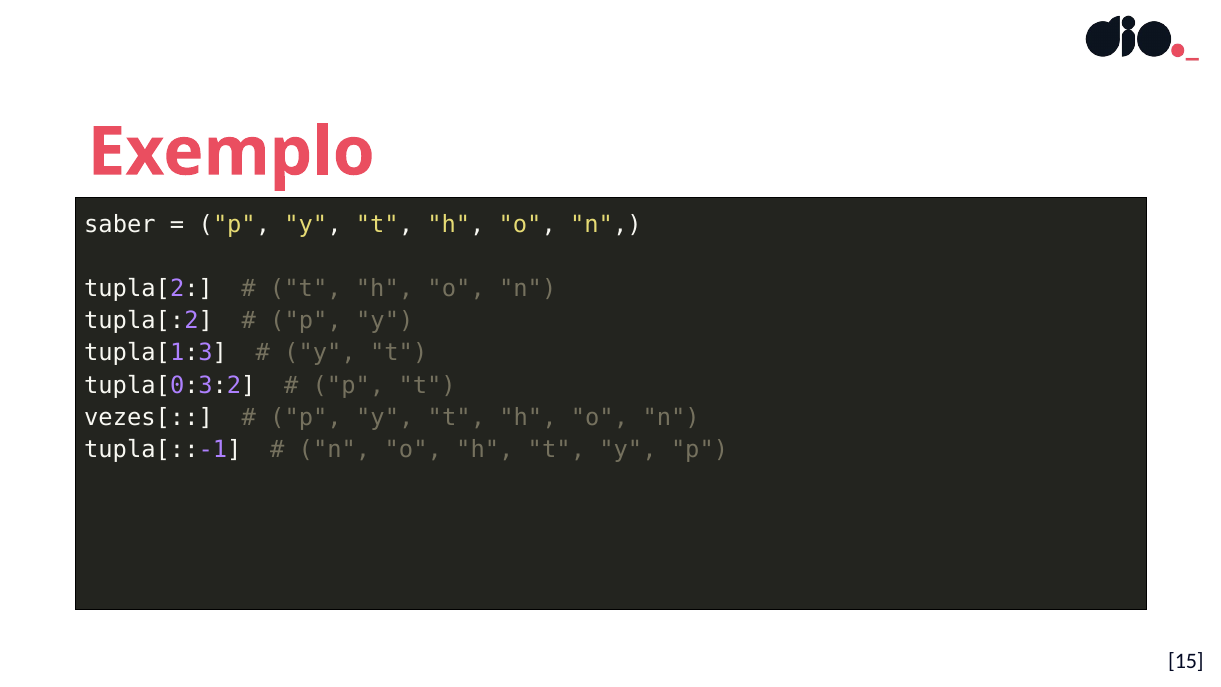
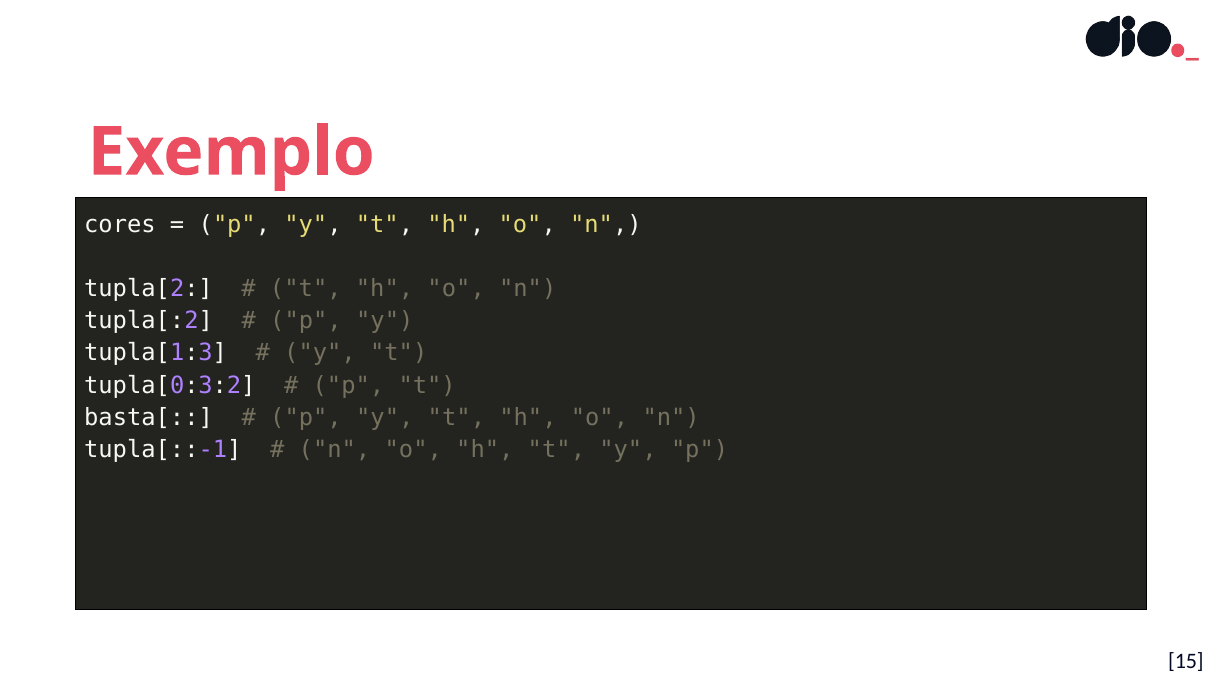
saber: saber -> cores
vezes[: vezes[ -> basta[
